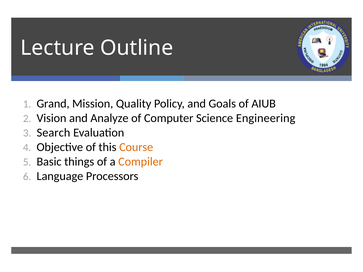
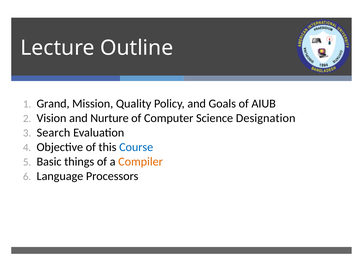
Analyze: Analyze -> Nurture
Engineering: Engineering -> Designation
Course colour: orange -> blue
